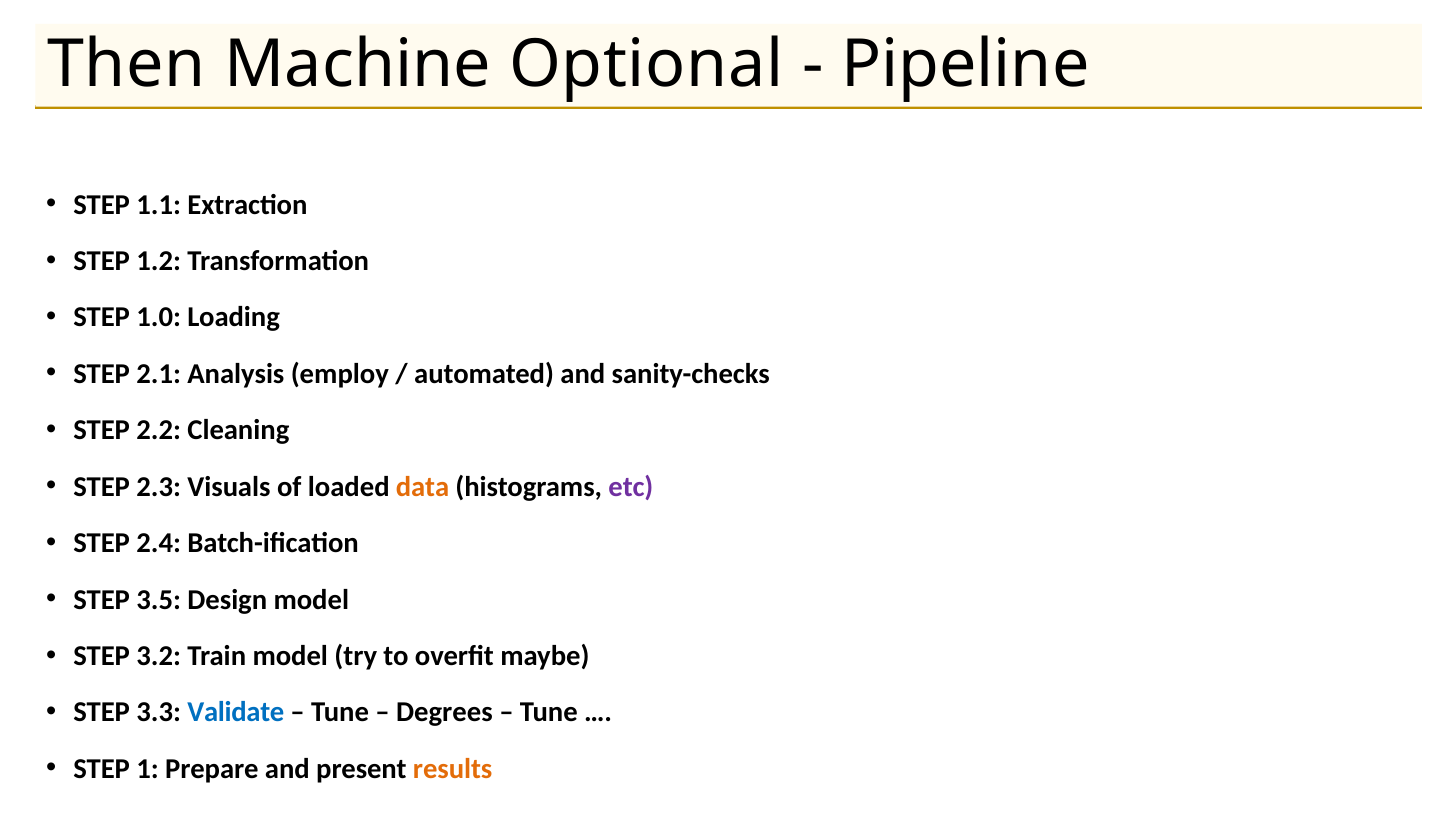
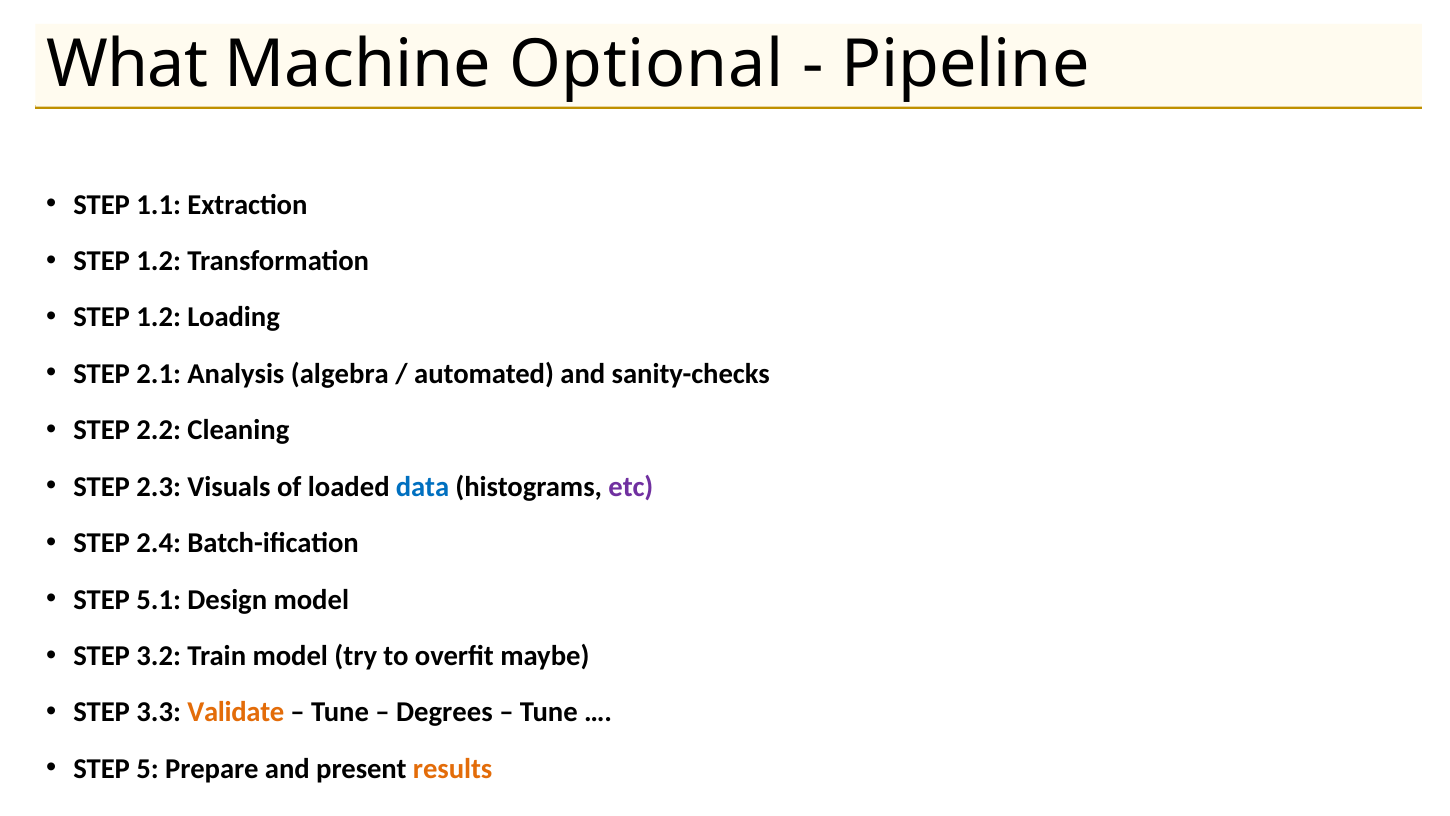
Then: Then -> What
1.0 at (159, 317): 1.0 -> 1.2
employ: employ -> algebra
data colour: orange -> blue
3.5: 3.5 -> 5.1
Validate colour: blue -> orange
1: 1 -> 5
